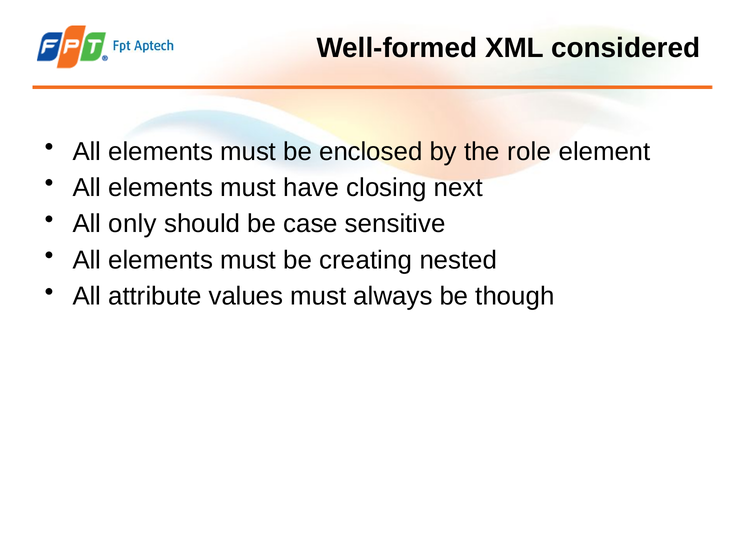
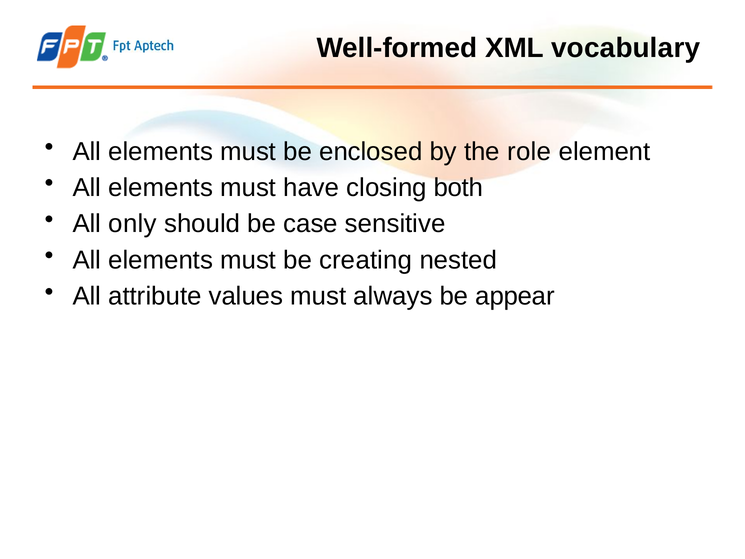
considered: considered -> vocabulary
next: next -> both
though: though -> appear
